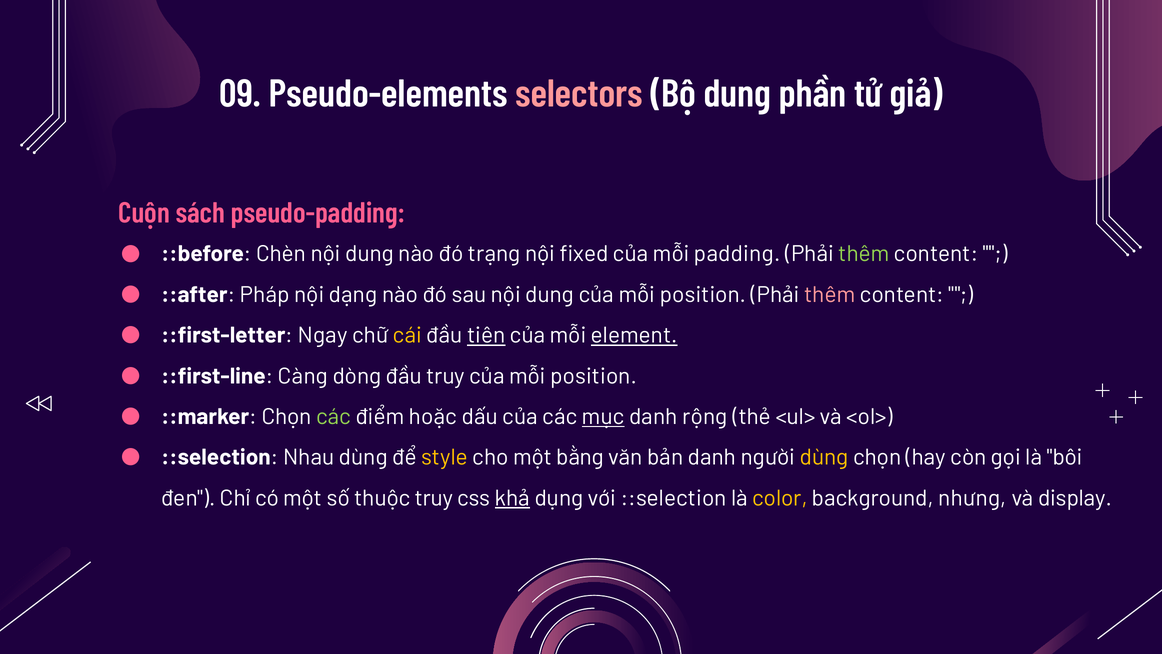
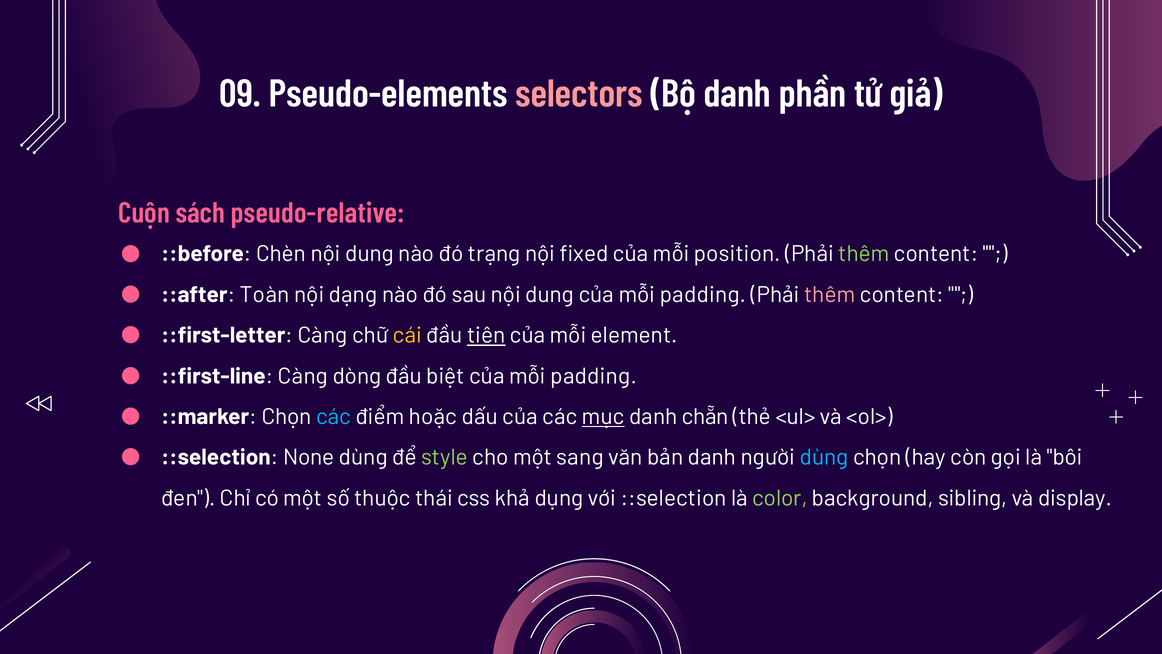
Bộ dung: dung -> danh
pseudo-padding: pseudo-padding -> pseudo-relative
padding: padding -> position
Pháp: Pháp -> Toàn
dung của mỗi position: position -> padding
::first-letter Ngay: Ngay -> Càng
element underline: present -> none
đầu truy: truy -> biệt
position at (594, 376): position -> padding
các at (334, 417) colour: light green -> light blue
rộng: rộng -> chẵn
Nhau: Nhau -> None
style colour: yellow -> light green
bằng: bằng -> sang
dùng at (824, 457) colour: yellow -> light blue
thuộc truy: truy -> thái
khả underline: present -> none
color colour: yellow -> light green
nhưng: nhưng -> sibling
